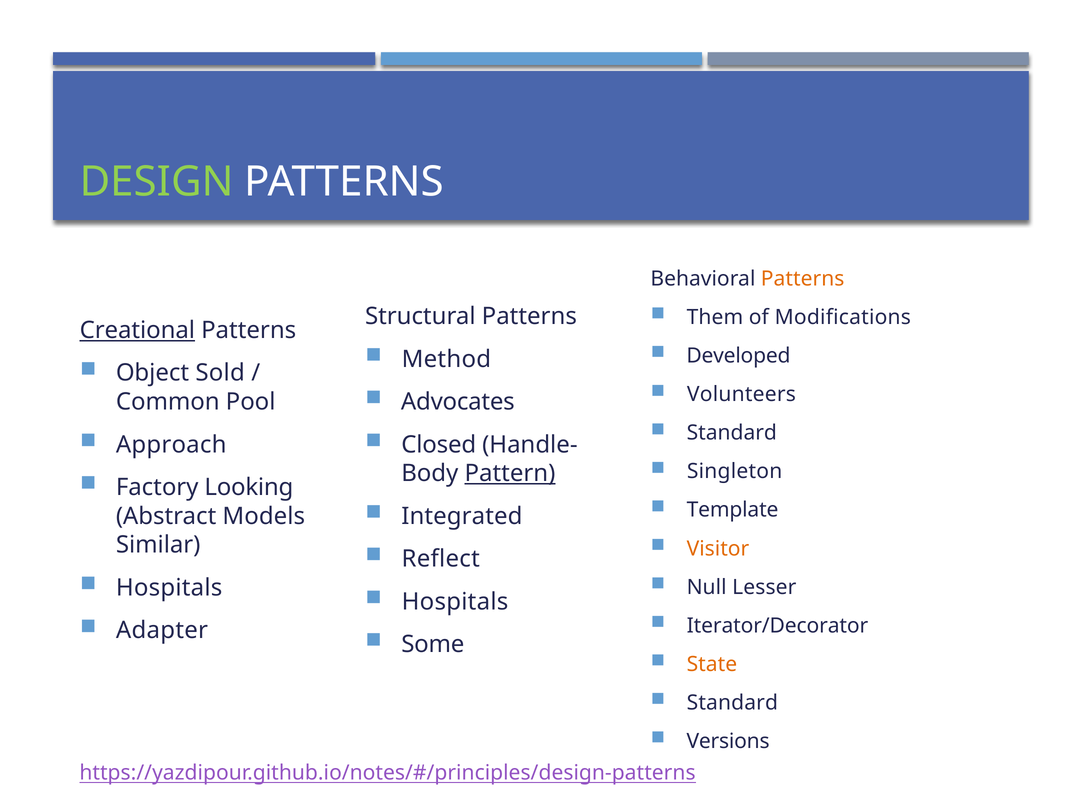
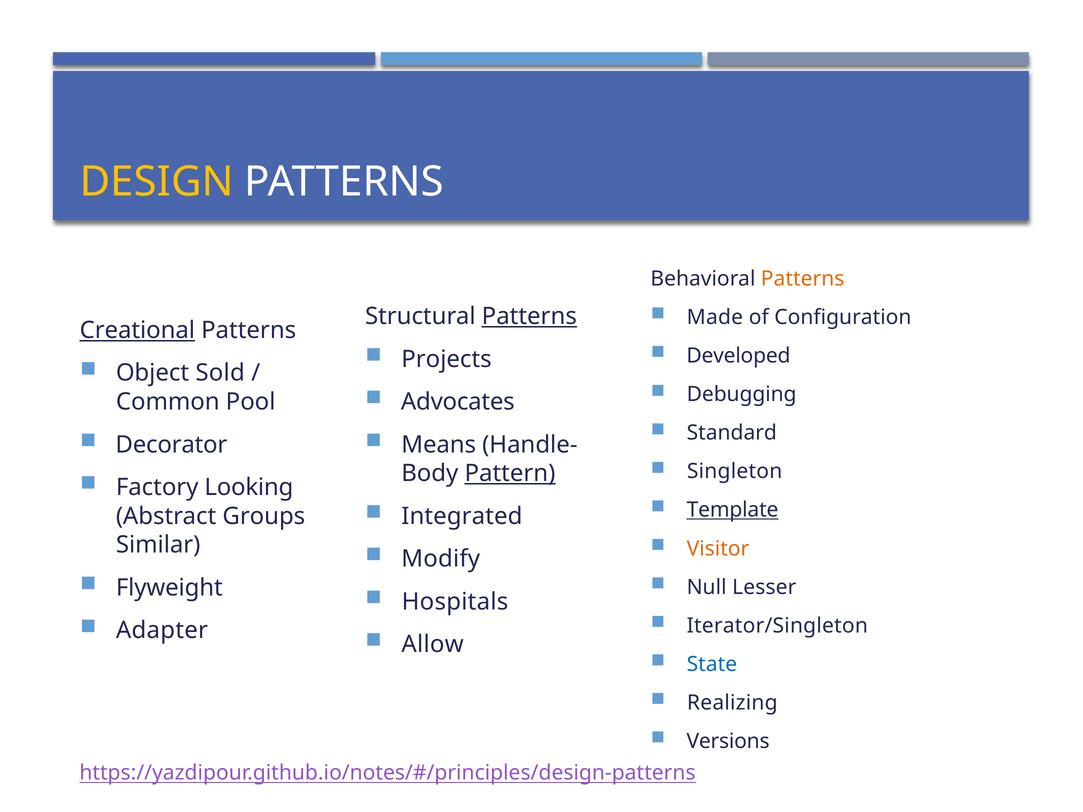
DESIGN colour: light green -> yellow
Them: Them -> Made
Modifications: Modifications -> Configuration
Patterns at (529, 317) underline: none -> present
Method: Method -> Projects
Volunteers: Volunteers -> Debugging
Approach: Approach -> Decorator
Closed: Closed -> Means
Template underline: none -> present
Models: Models -> Groups
Reflect: Reflect -> Modify
Hospitals at (169, 588): Hospitals -> Flyweight
Iterator/Decorator: Iterator/Decorator -> Iterator/Singleton
Some: Some -> Allow
State colour: orange -> blue
Standard at (732, 703): Standard -> Realizing
